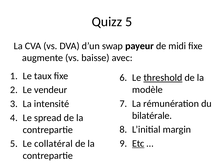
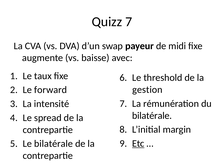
Quizz 5: 5 -> 7
threshold underline: present -> none
modèle: modèle -> gestion
vendeur: vendeur -> forward
Le collatéral: collatéral -> bilatérale
